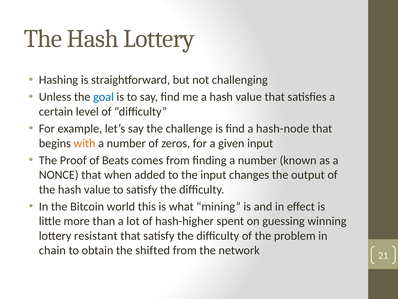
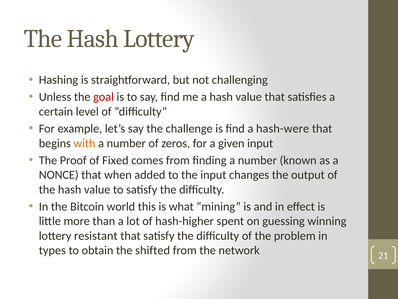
goal colour: blue -> red
hash-node: hash-node -> hash-were
Beats: Beats -> Fixed
chain: chain -> types
